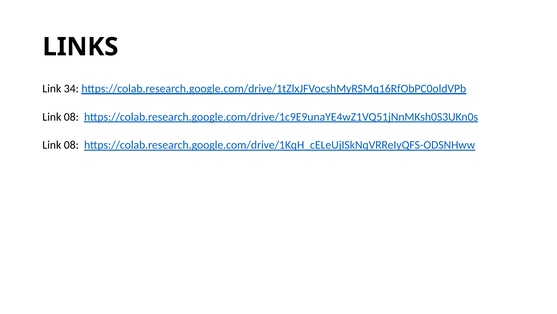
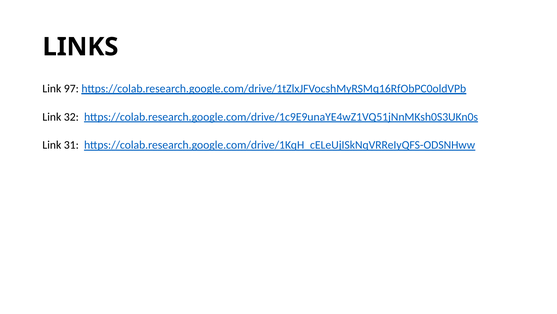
34: 34 -> 97
08 at (71, 117): 08 -> 32
08 at (71, 145): 08 -> 31
